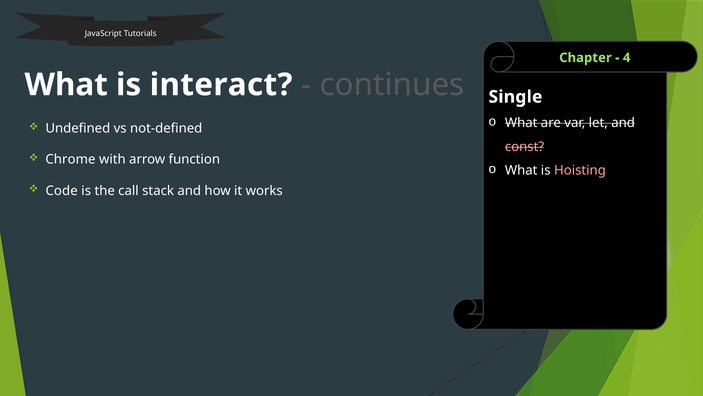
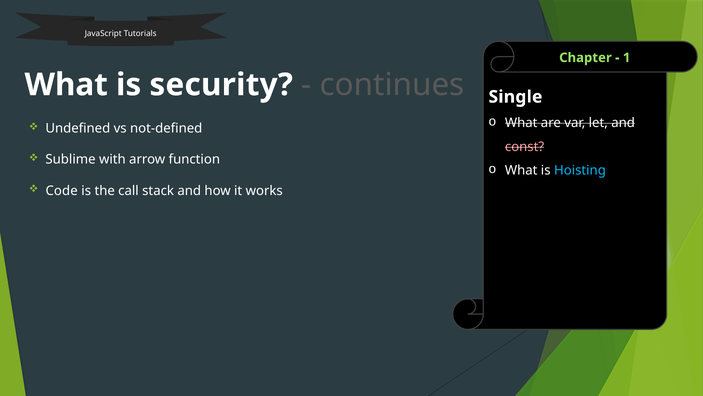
4: 4 -> 1
interact: interact -> security
Chrome: Chrome -> Sublime
Hoisting colour: pink -> light blue
